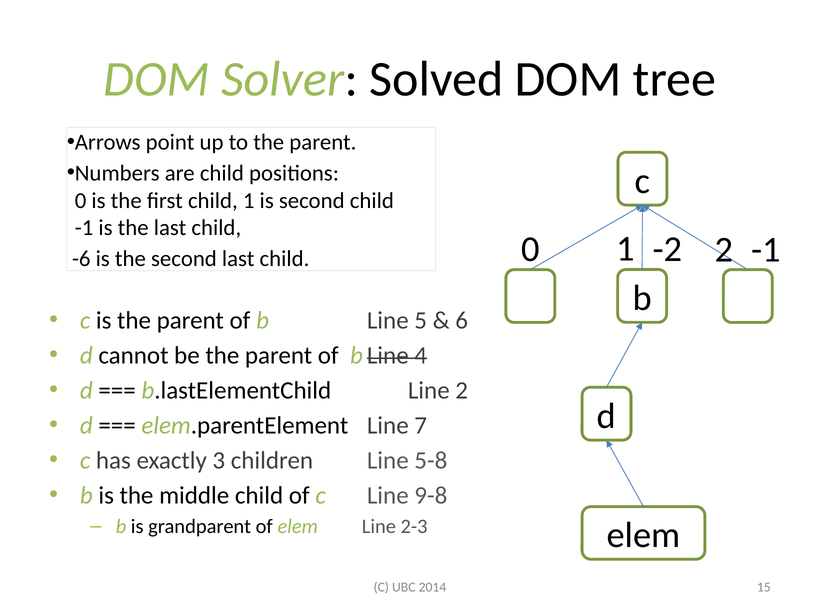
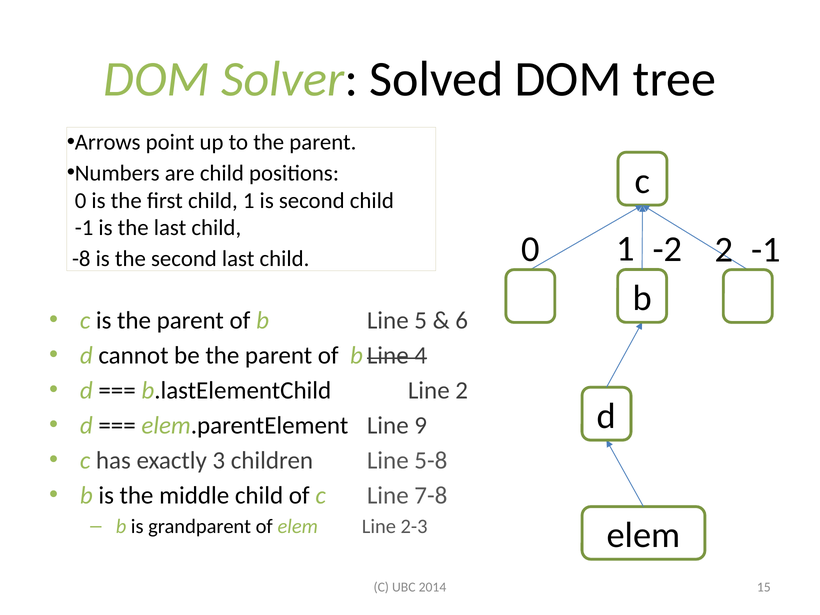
-6: -6 -> -8
7: 7 -> 9
9-8: 9-8 -> 7-8
